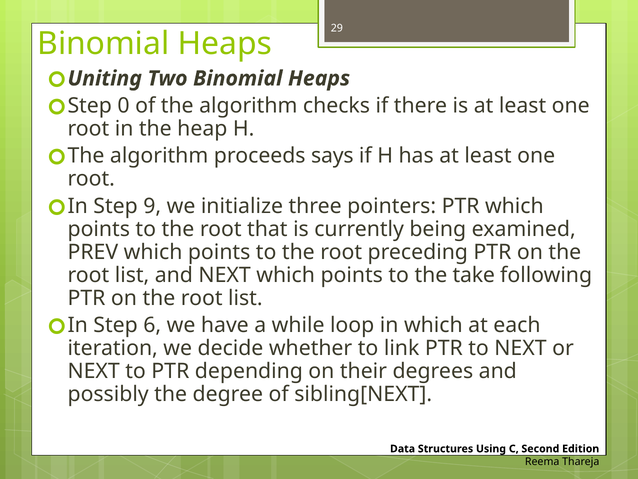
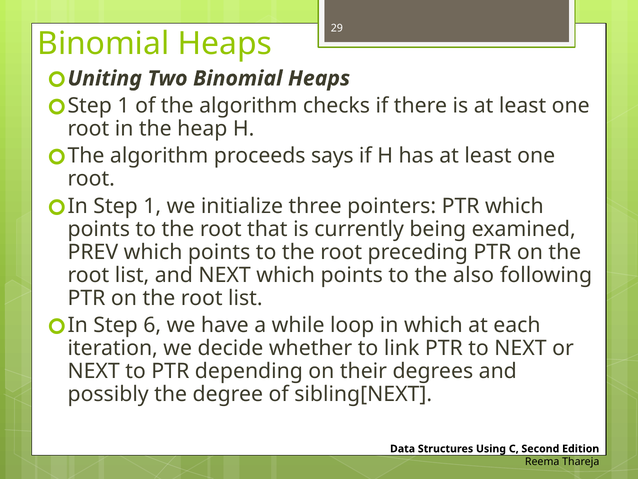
0 at (123, 106): 0 -> 1
Step 9: 9 -> 1
take: take -> also
